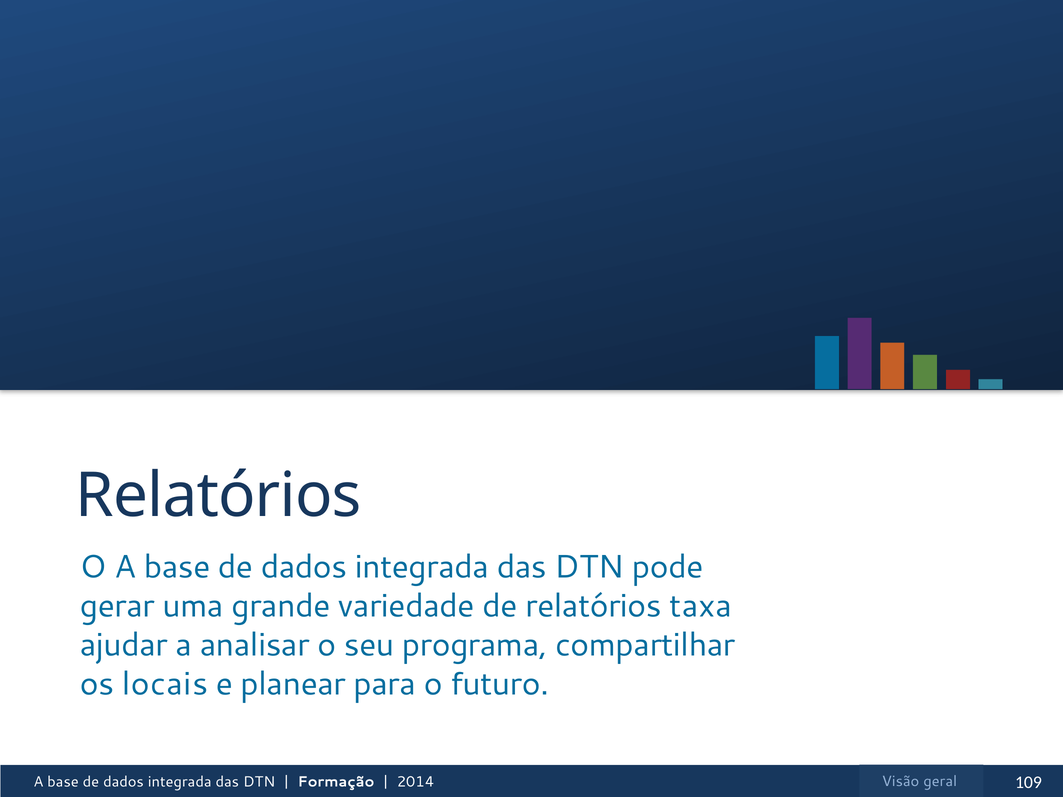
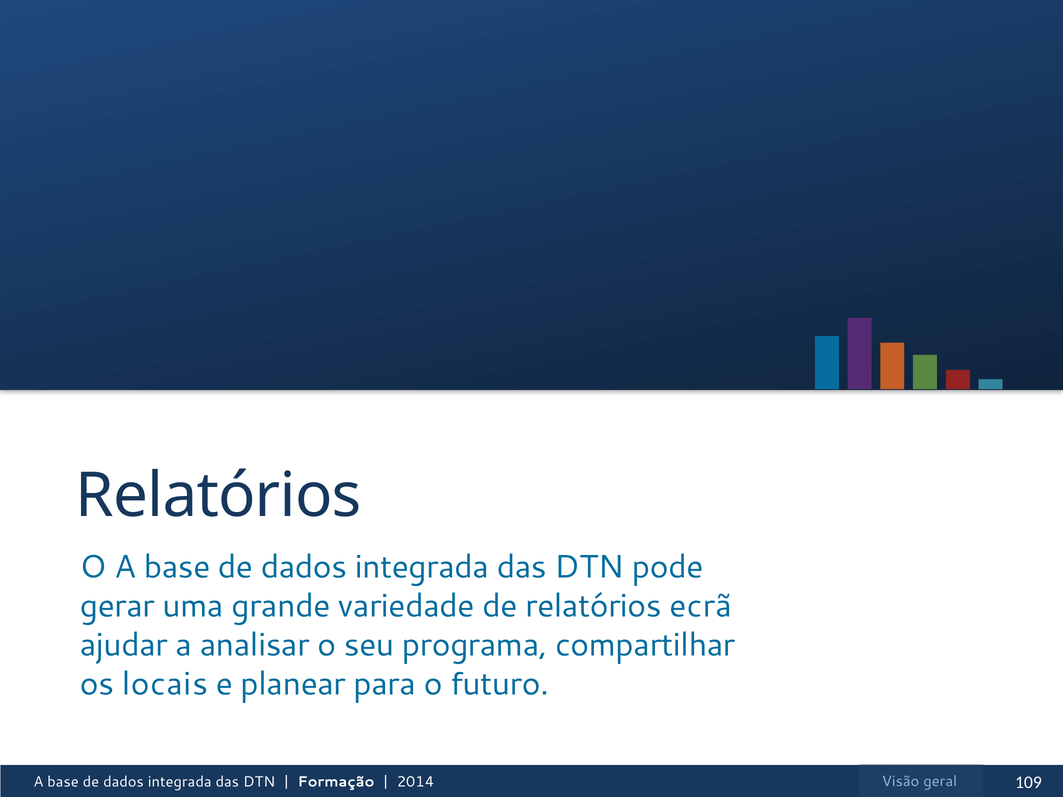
taxa: taxa -> ecrã
